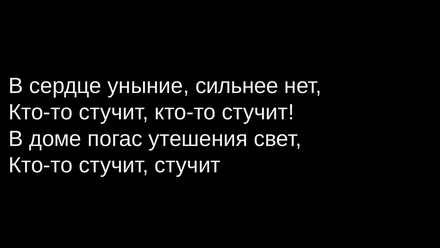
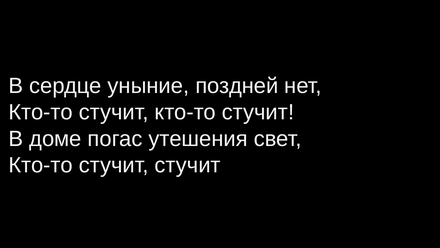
сильнее: сильнее -> поздней
